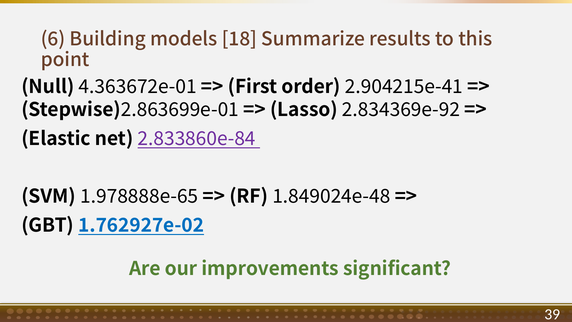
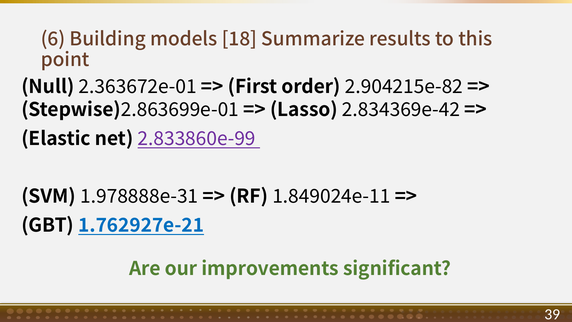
4.363672e-01: 4.363672e-01 -> 2.363672e-01
2.904215e-41: 2.904215e-41 -> 2.904215e-82
2.834369e-92: 2.834369e-92 -> 2.834369e-42
2.833860e-84: 2.833860e-84 -> 2.833860e-99
1.978888e-65: 1.978888e-65 -> 1.978888e-31
1.849024e-48: 1.849024e-48 -> 1.849024e-11
1.762927e-02: 1.762927e-02 -> 1.762927e-21
